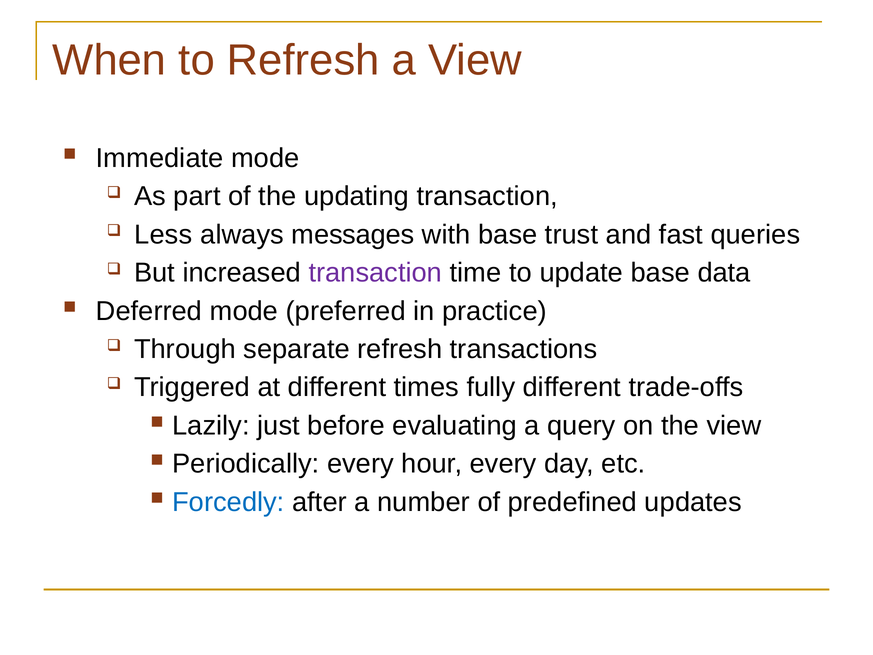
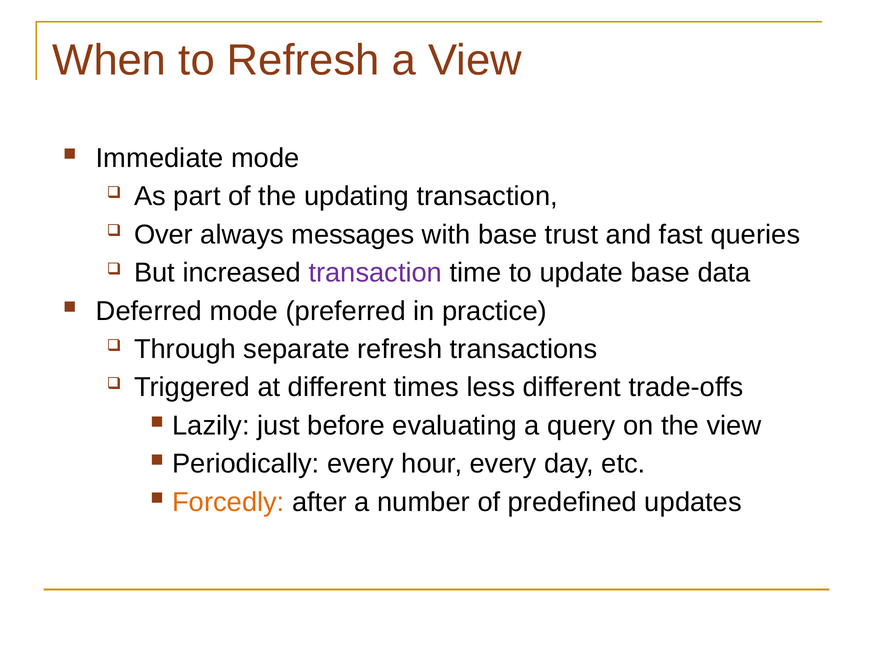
Less: Less -> Over
fully: fully -> less
Forcedly colour: blue -> orange
